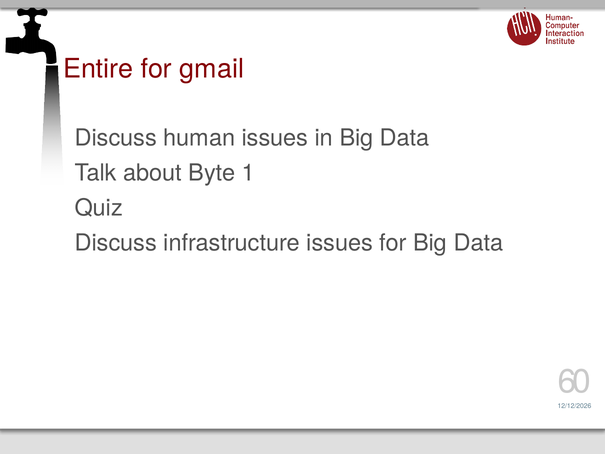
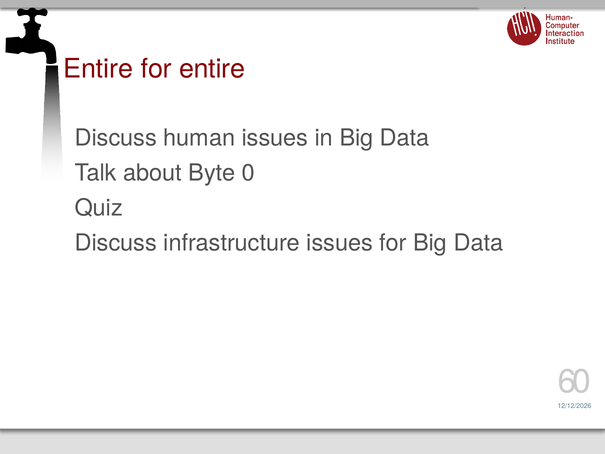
for gmail: gmail -> entire
1: 1 -> 0
